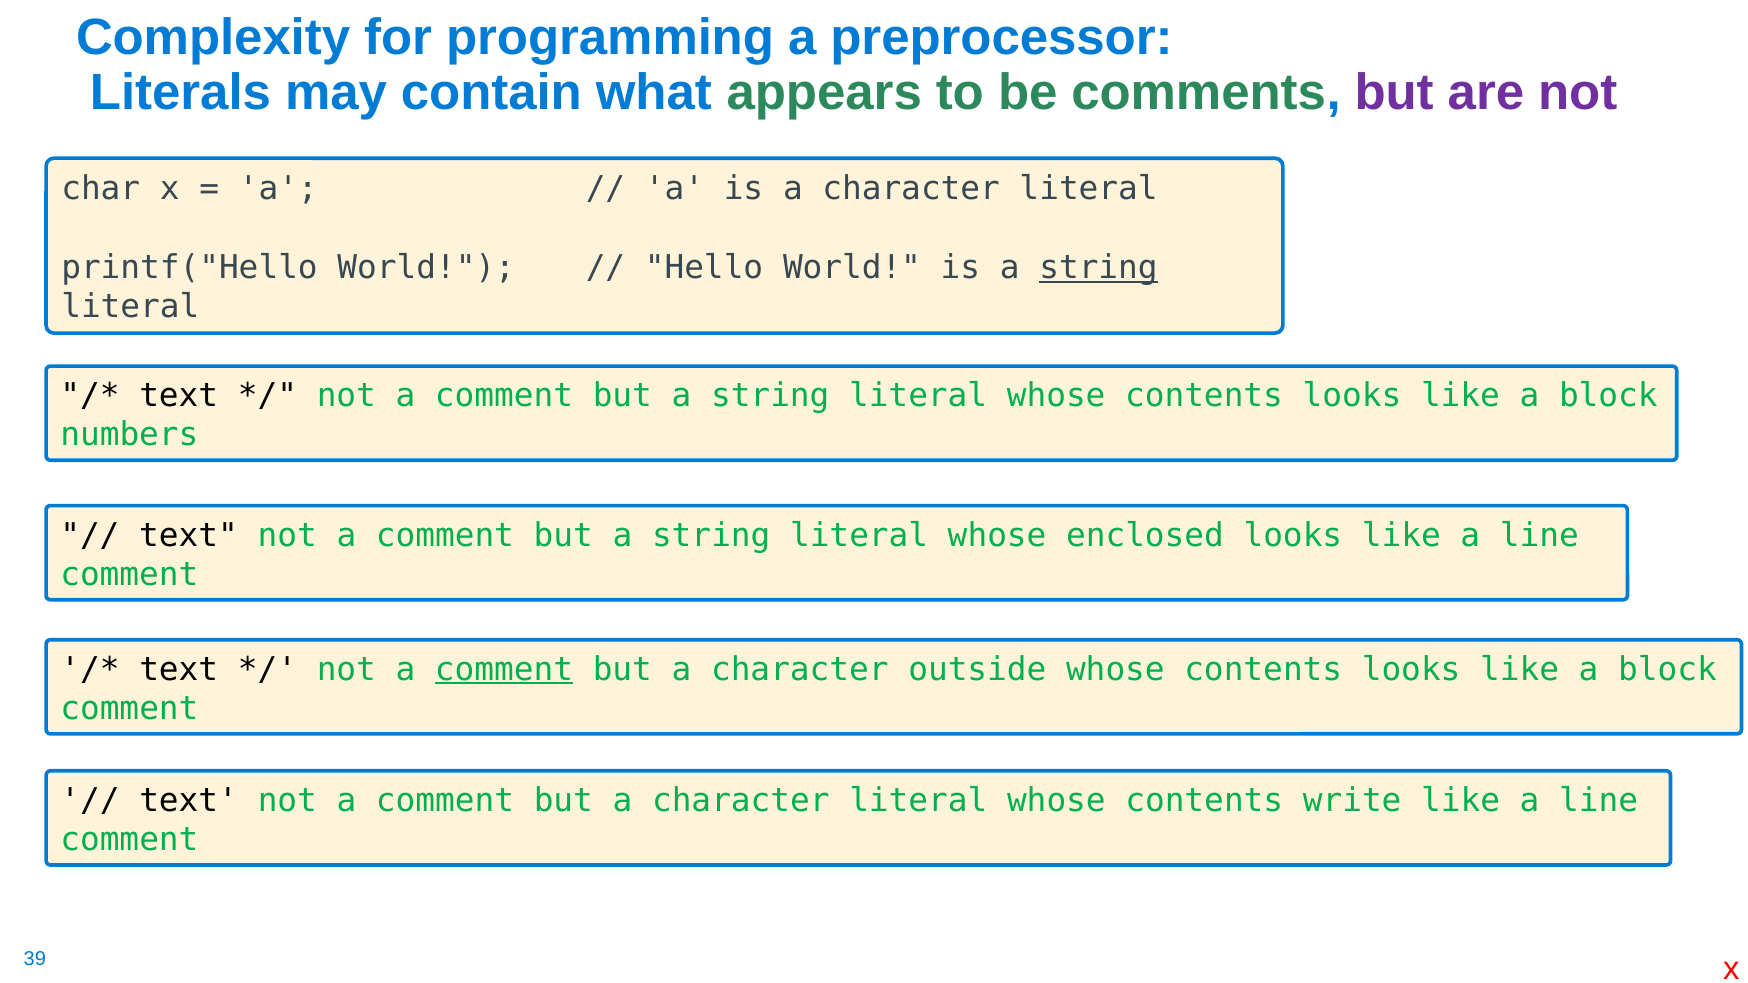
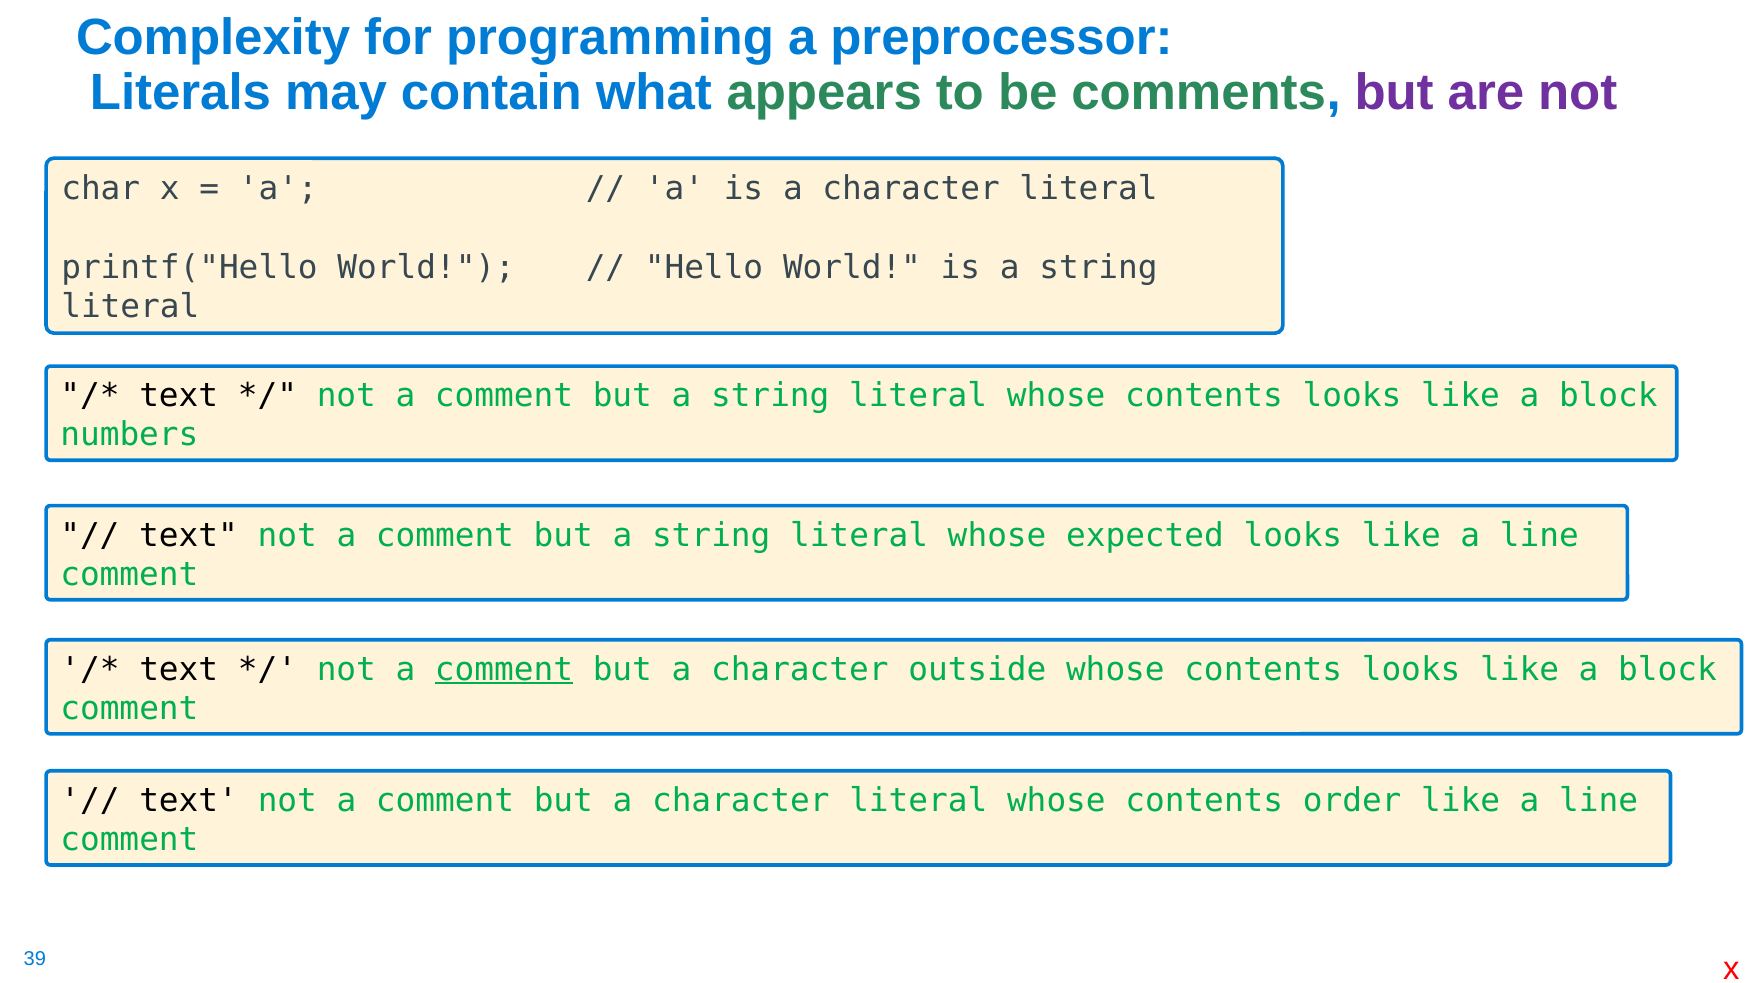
string at (1099, 268) underline: present -> none
enclosed: enclosed -> expected
write: write -> order
